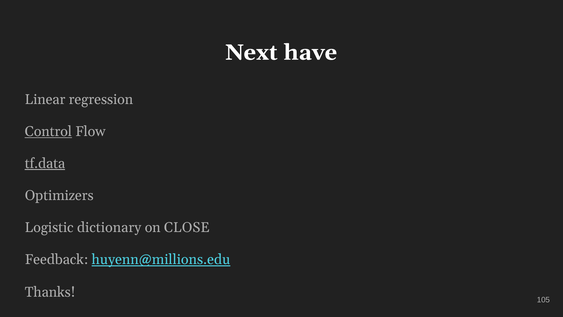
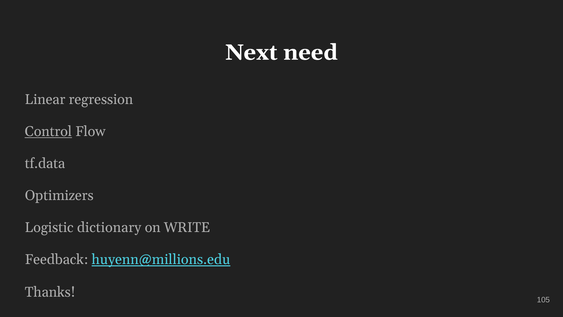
have: have -> need
tf.data underline: present -> none
CLOSE: CLOSE -> WRITE
